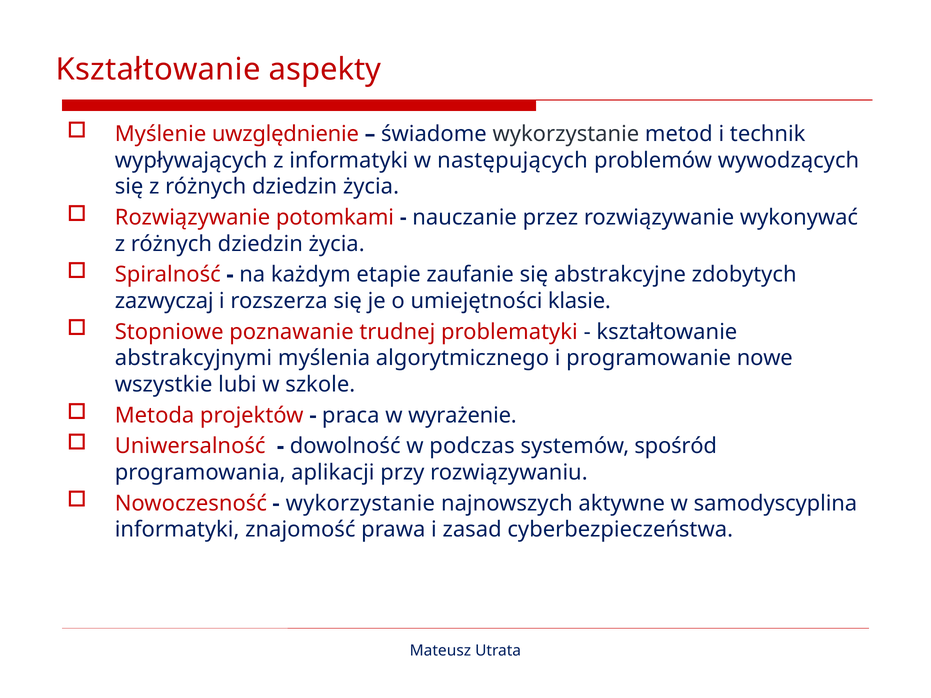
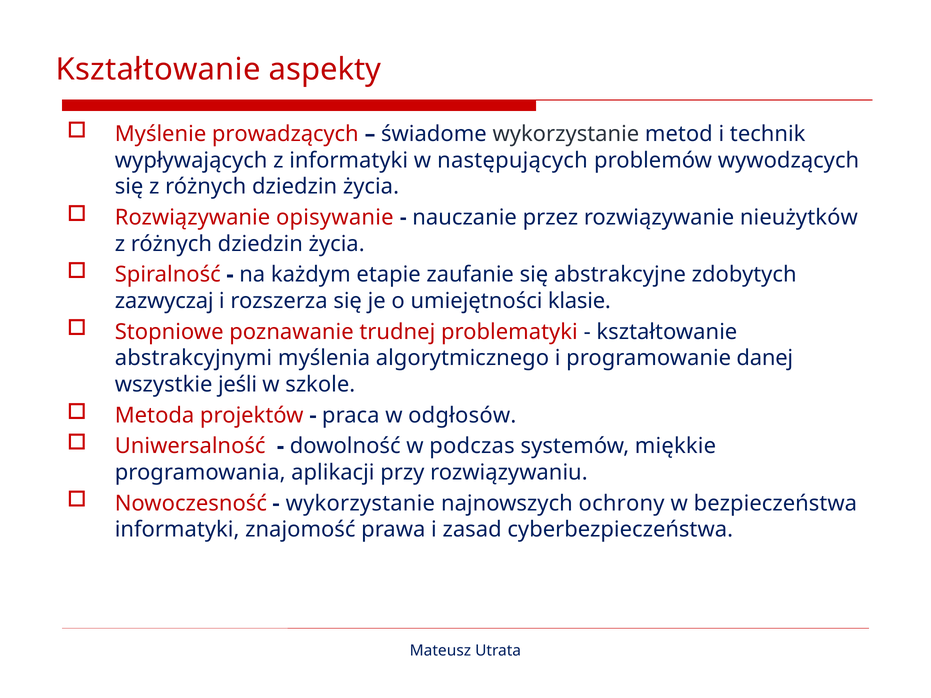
uwzględnienie: uwzględnienie -> prowadzących
potomkami: potomkami -> opisywanie
wykonywać: wykonywać -> nieużytków
nowe: nowe -> danej
lubi: lubi -> jeśli
wyrażenie: wyrażenie -> odgłosów
spośród: spośród -> miękkie
aktywne: aktywne -> ochrony
samodyscyplina: samodyscyplina -> bezpieczeństwa
